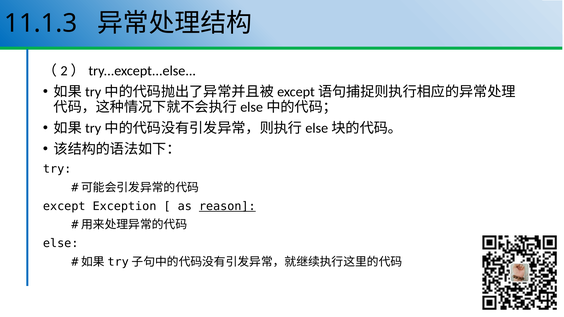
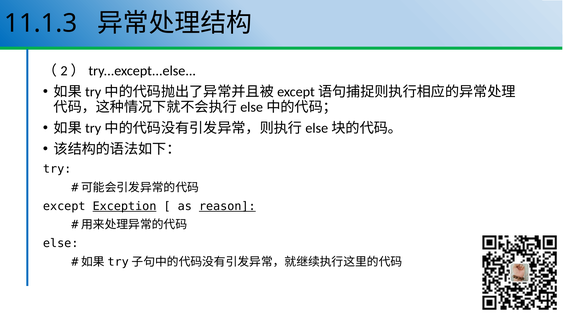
Exception underline: none -> present
